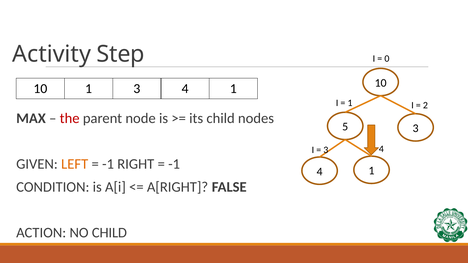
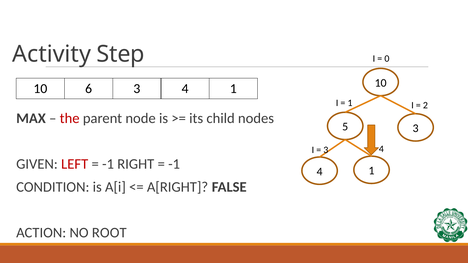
10 1: 1 -> 6
LEFT colour: orange -> red
NO CHILD: CHILD -> ROOT
